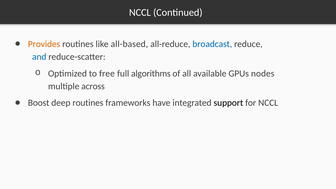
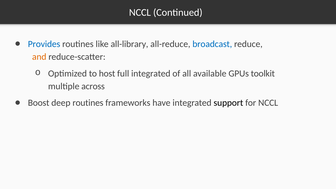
Provides colour: orange -> blue
all-based: all-based -> all-library
and colour: blue -> orange
free: free -> host
full algorithms: algorithms -> integrated
nodes: nodes -> toolkit
